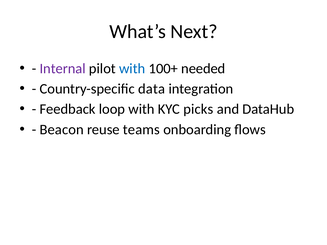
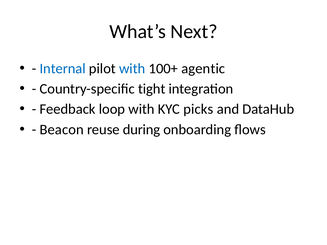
Internal colour: purple -> blue
needed: needed -> agentic
data: data -> tight
teams: teams -> during
